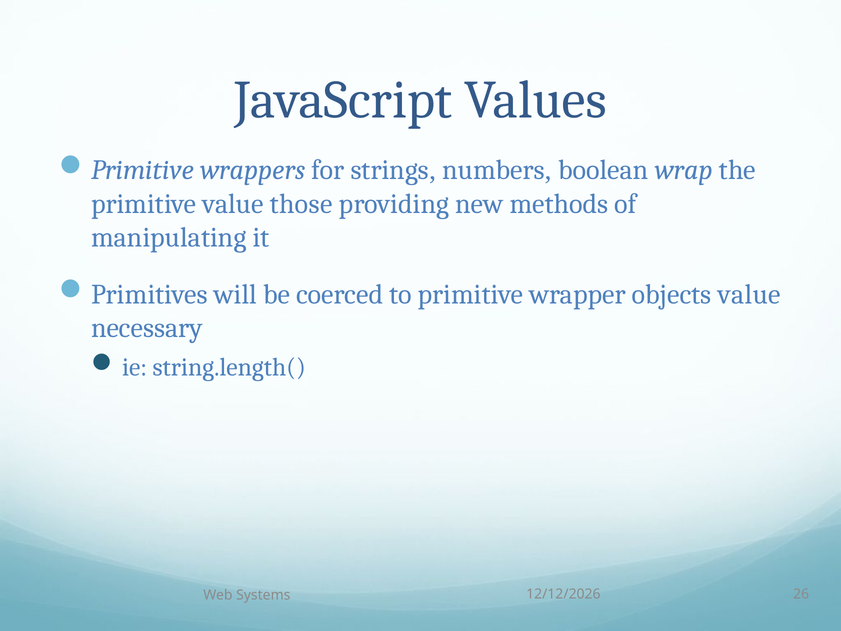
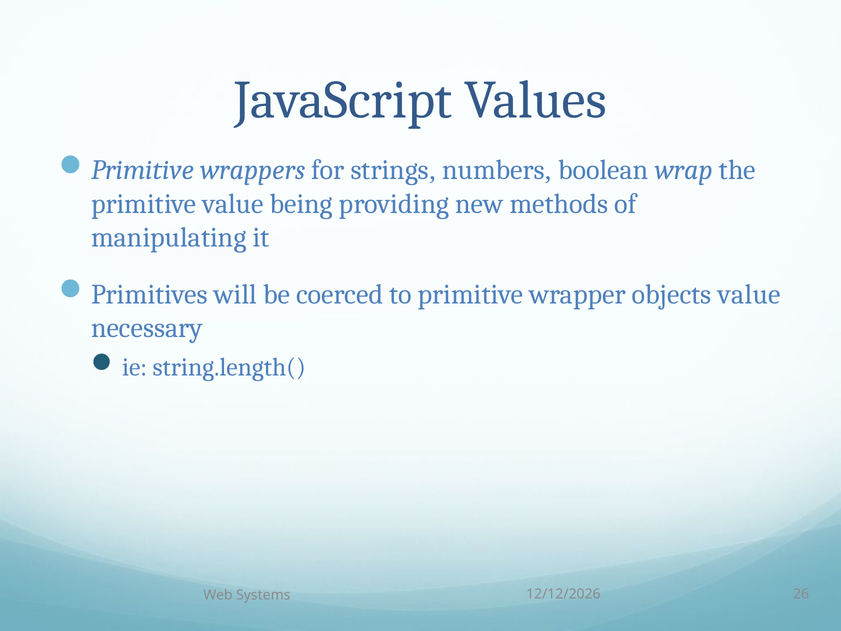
those: those -> being
